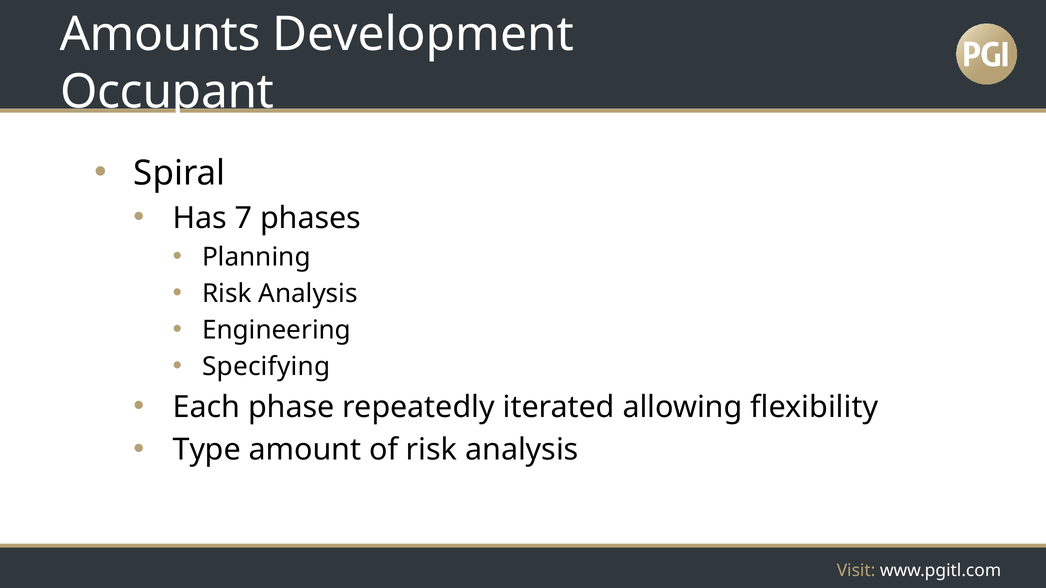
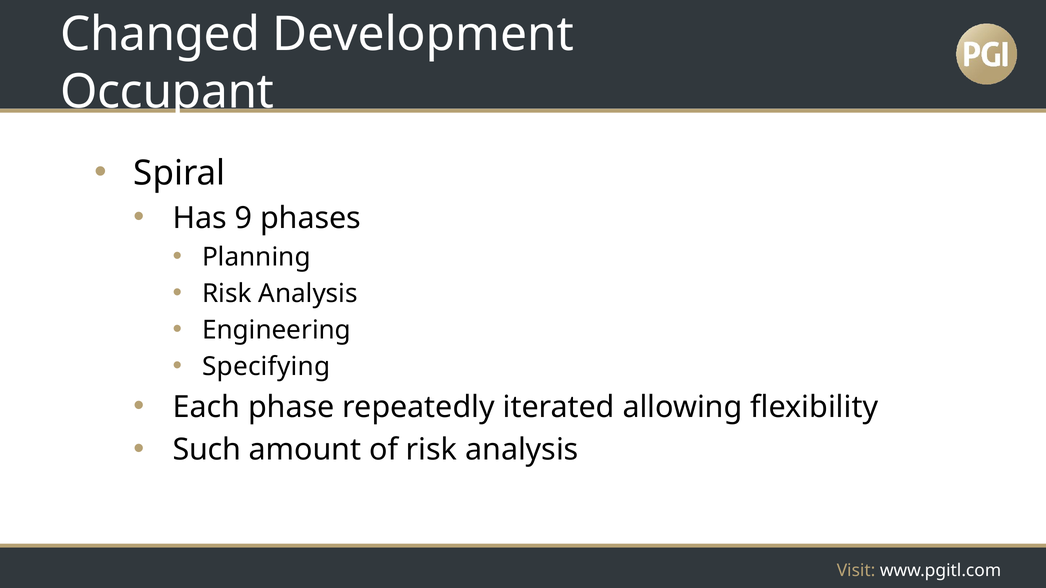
Amounts: Amounts -> Changed
7: 7 -> 9
Type: Type -> Such
